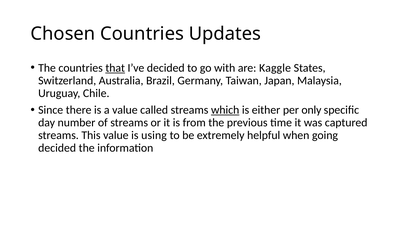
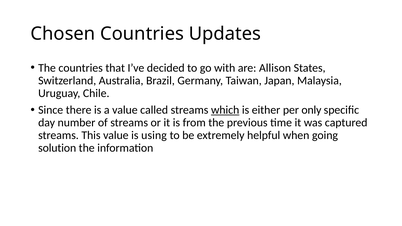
that underline: present -> none
Kaggle: Kaggle -> Allison
decided at (57, 148): decided -> solution
